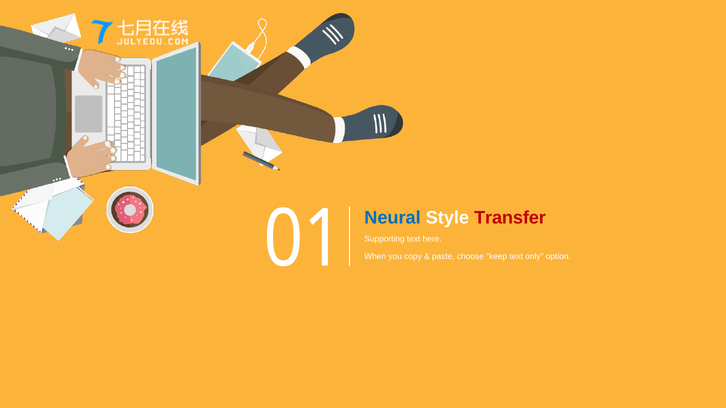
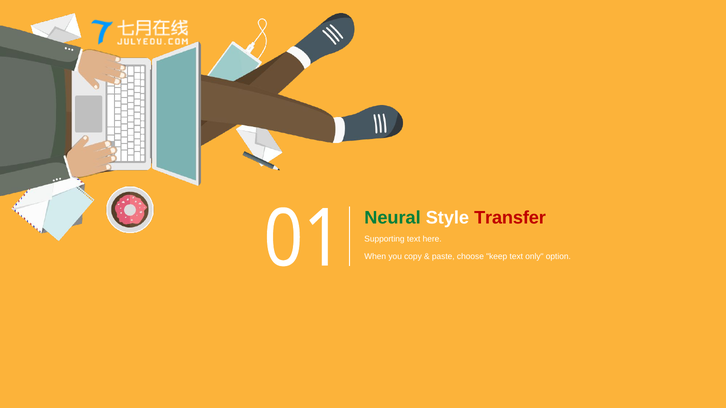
Neural colour: blue -> green
